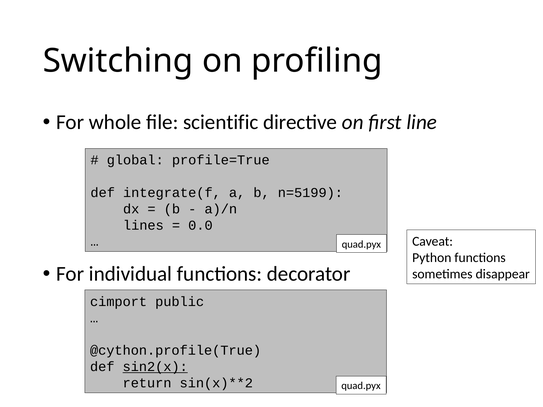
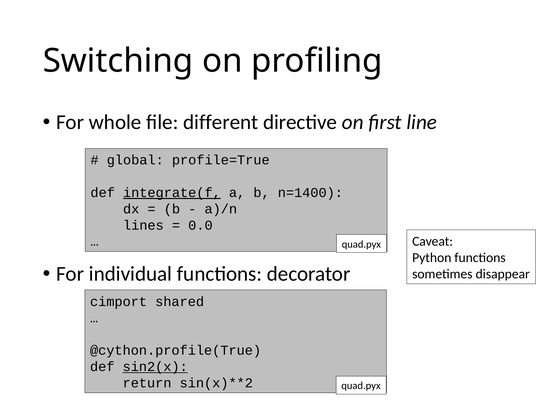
scientific: scientific -> different
integrate(f underline: none -> present
n=5199: n=5199 -> n=1400
public: public -> shared
